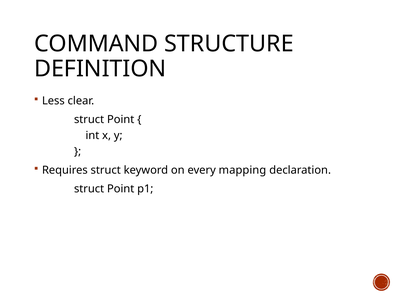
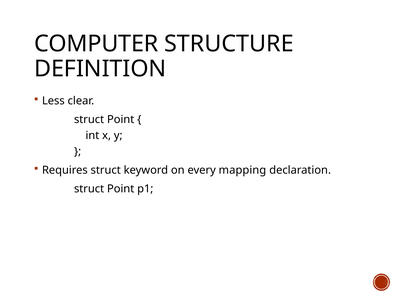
COMMAND: COMMAND -> COMPUTER
